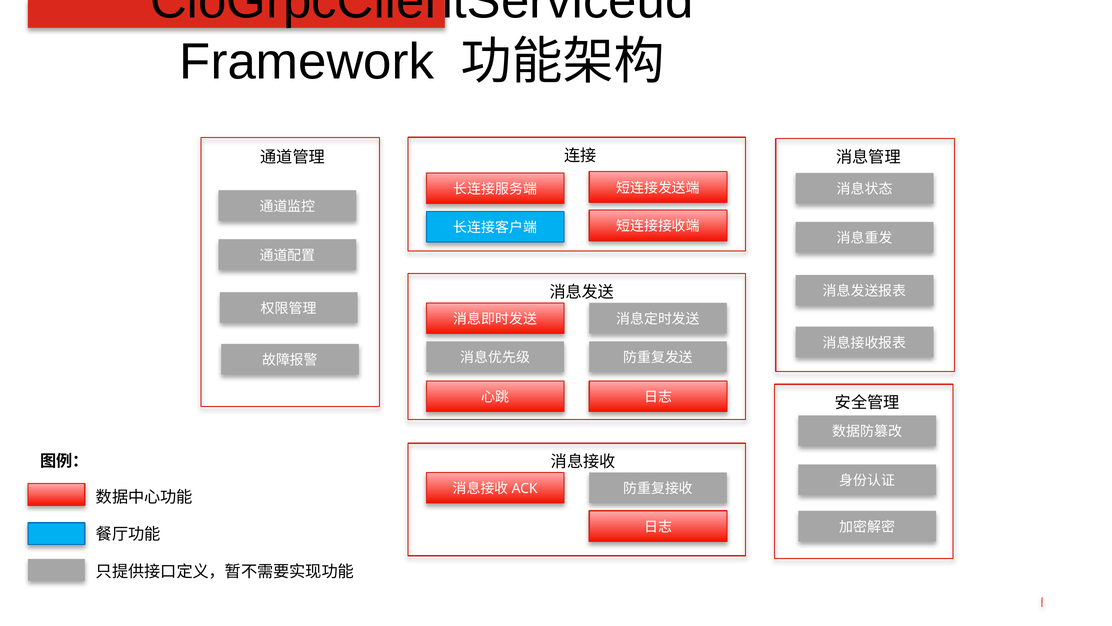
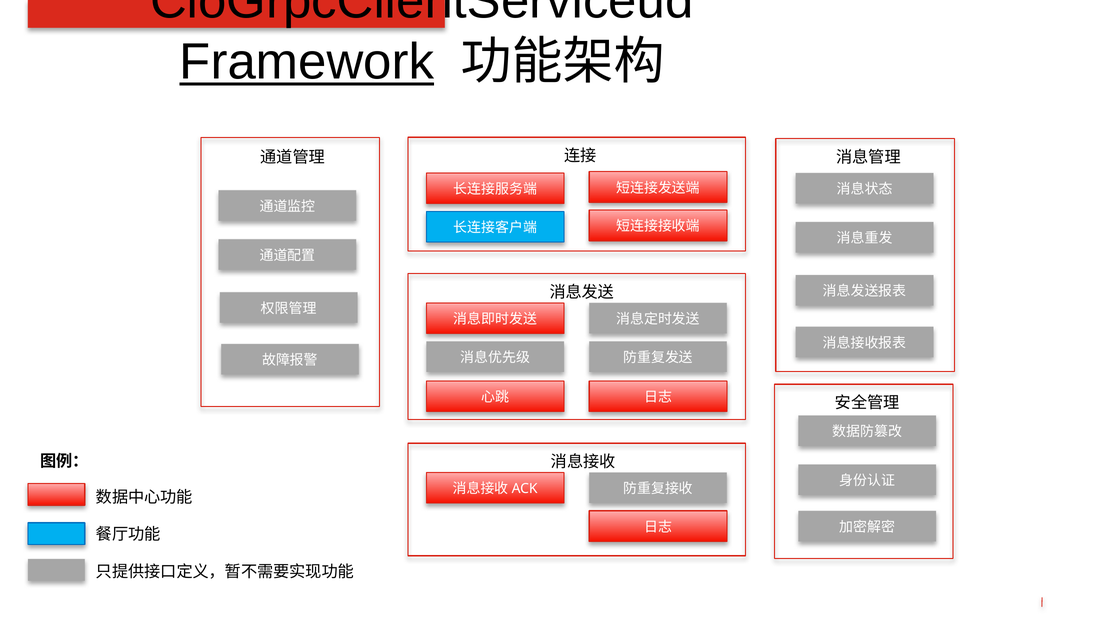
Framework underline: none -> present
